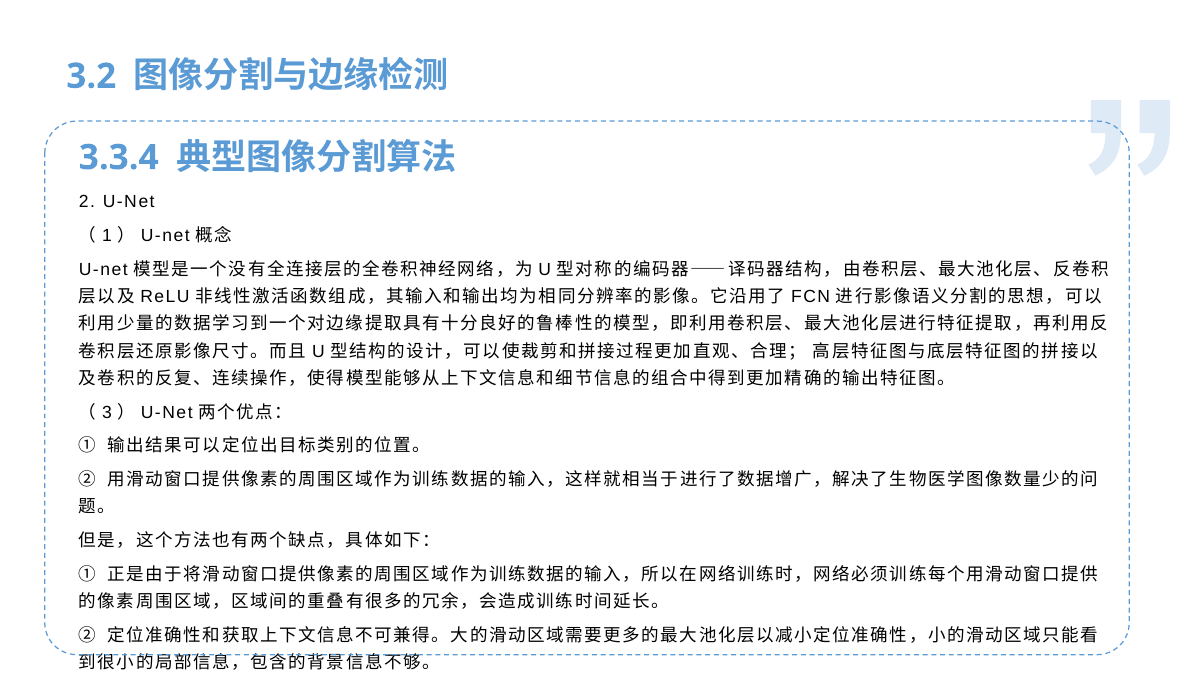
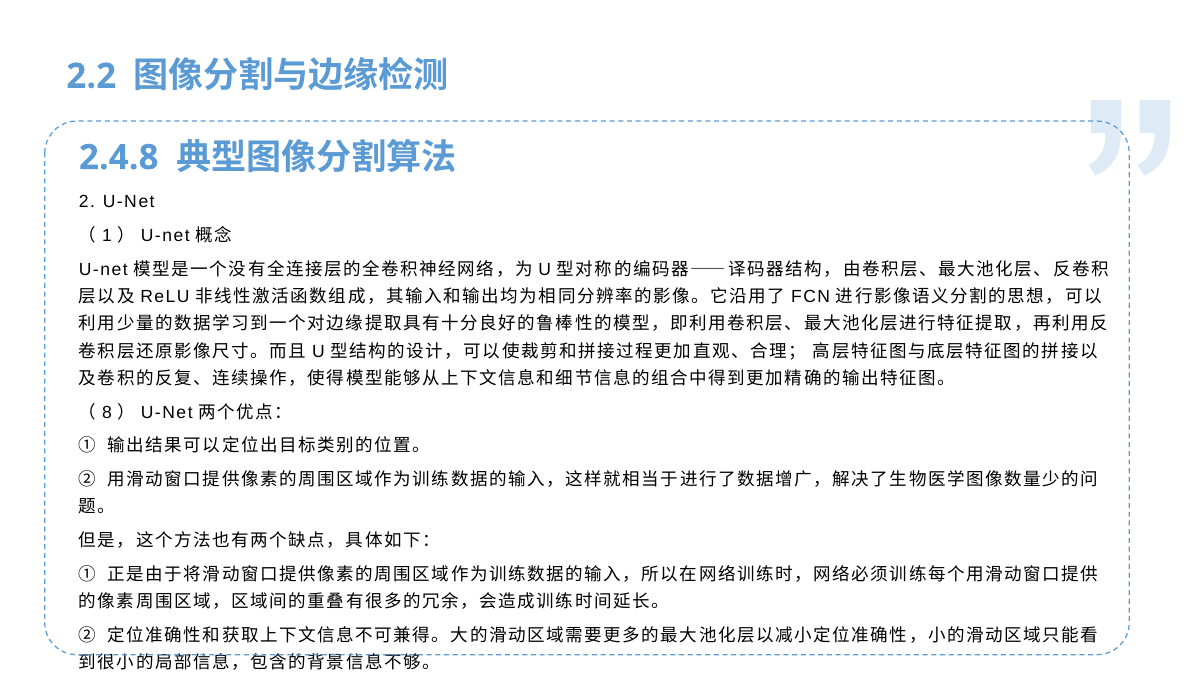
3.2: 3.2 -> 2.2
3.3.4: 3.3.4 -> 2.4.8
3: 3 -> 8
